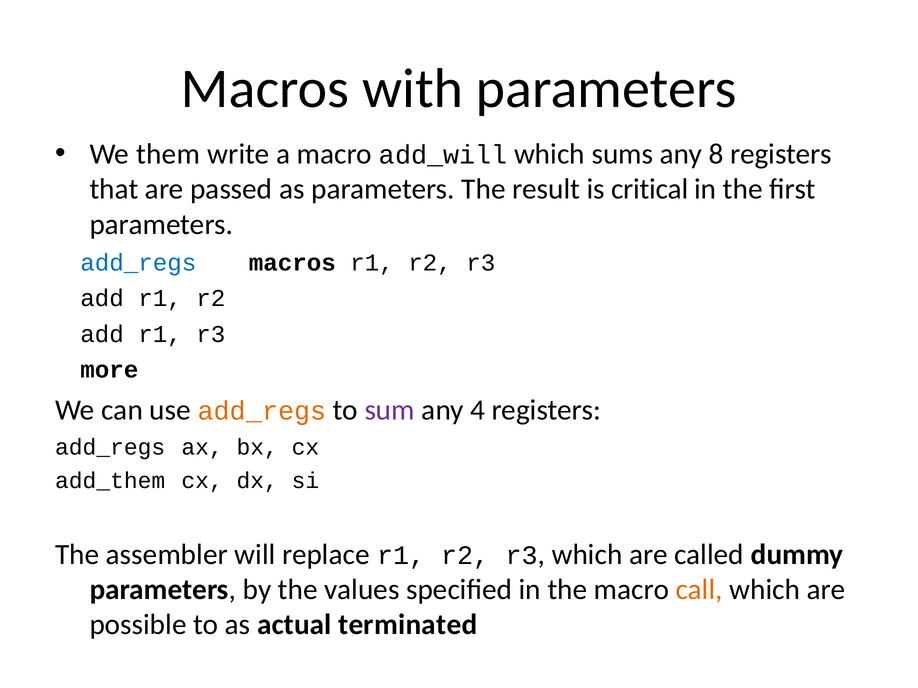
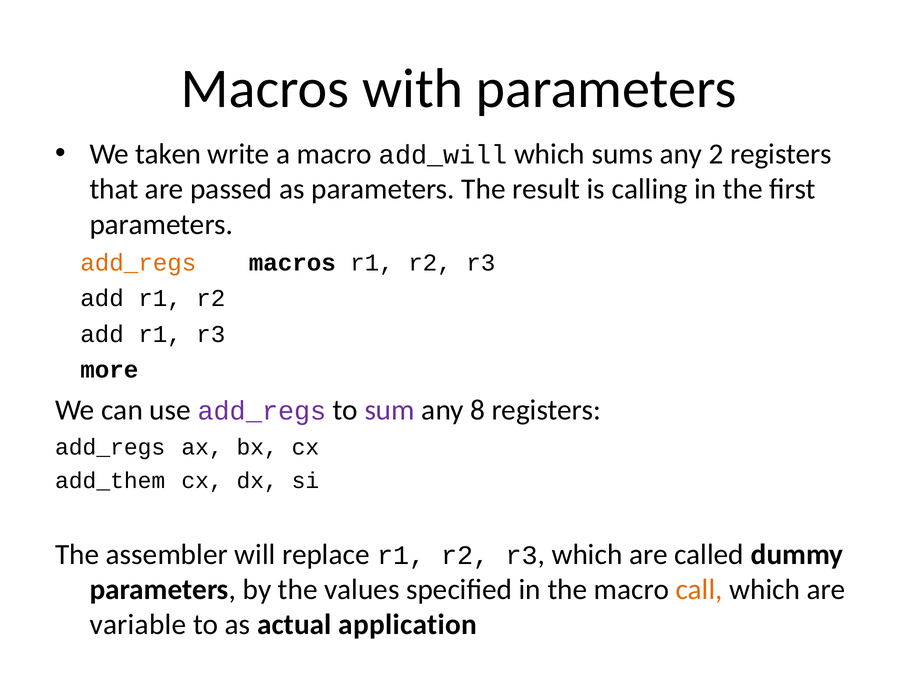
them: them -> taken
8: 8 -> 2
critical: critical -> calling
add_regs at (138, 263) colour: blue -> orange
add_regs at (262, 411) colour: orange -> purple
4: 4 -> 8
possible: possible -> variable
terminated: terminated -> application
